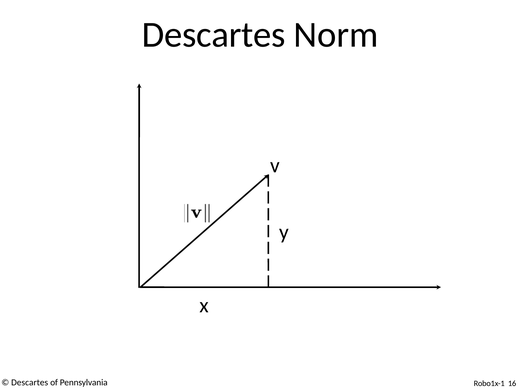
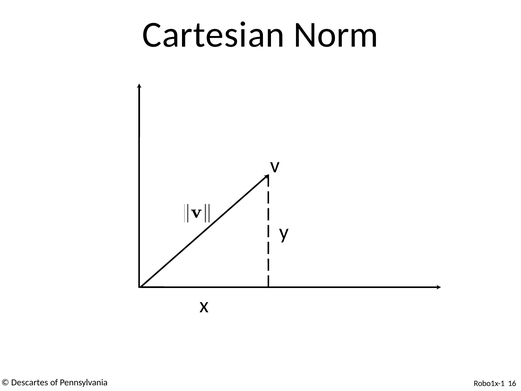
Descartes at (214, 35): Descartes -> Cartesian
